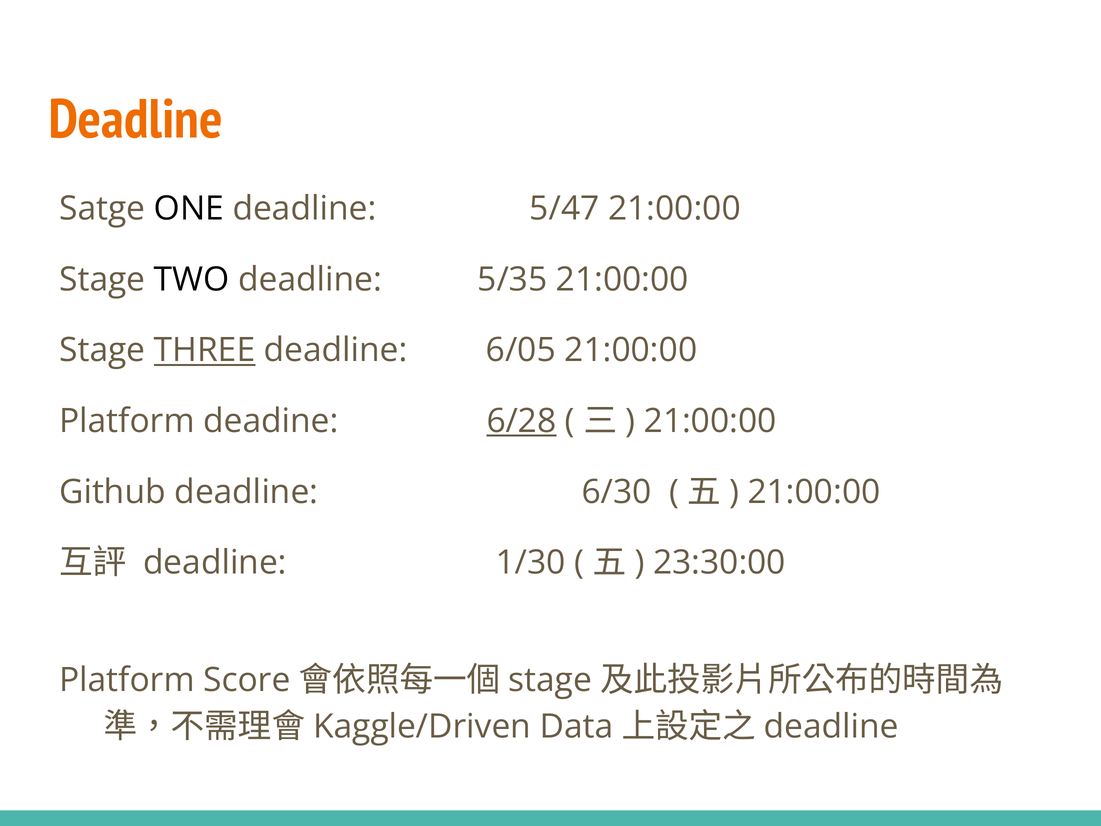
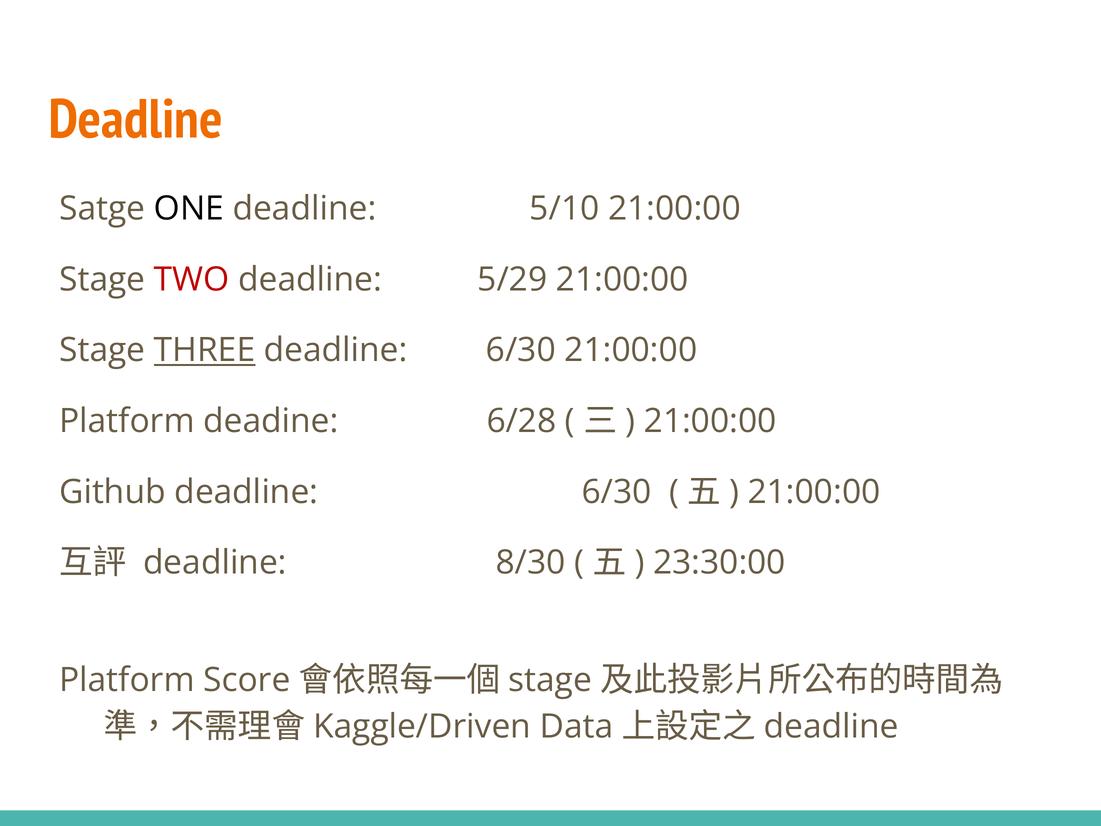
5/47: 5/47 -> 5/10
TWO colour: black -> red
5/35: 5/35 -> 5/29
6/05 at (521, 350): 6/05 -> 6/30
6/28 underline: present -> none
1/30: 1/30 -> 8/30
